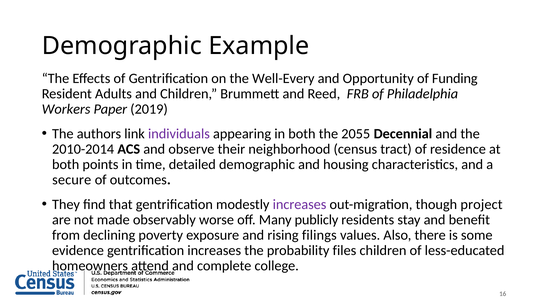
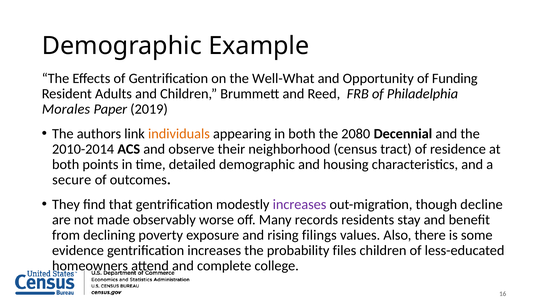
Well-Every: Well-Every -> Well-What
Workers: Workers -> Morales
individuals colour: purple -> orange
2055: 2055 -> 2080
project: project -> decline
publicly: publicly -> records
